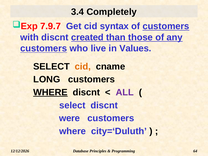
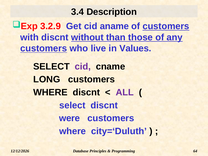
Completely: Completely -> Description
7.9.7: 7.9.7 -> 3.2.9
syntax: syntax -> aname
created: created -> without
cid at (83, 66) colour: orange -> purple
WHERE at (50, 92) underline: present -> none
